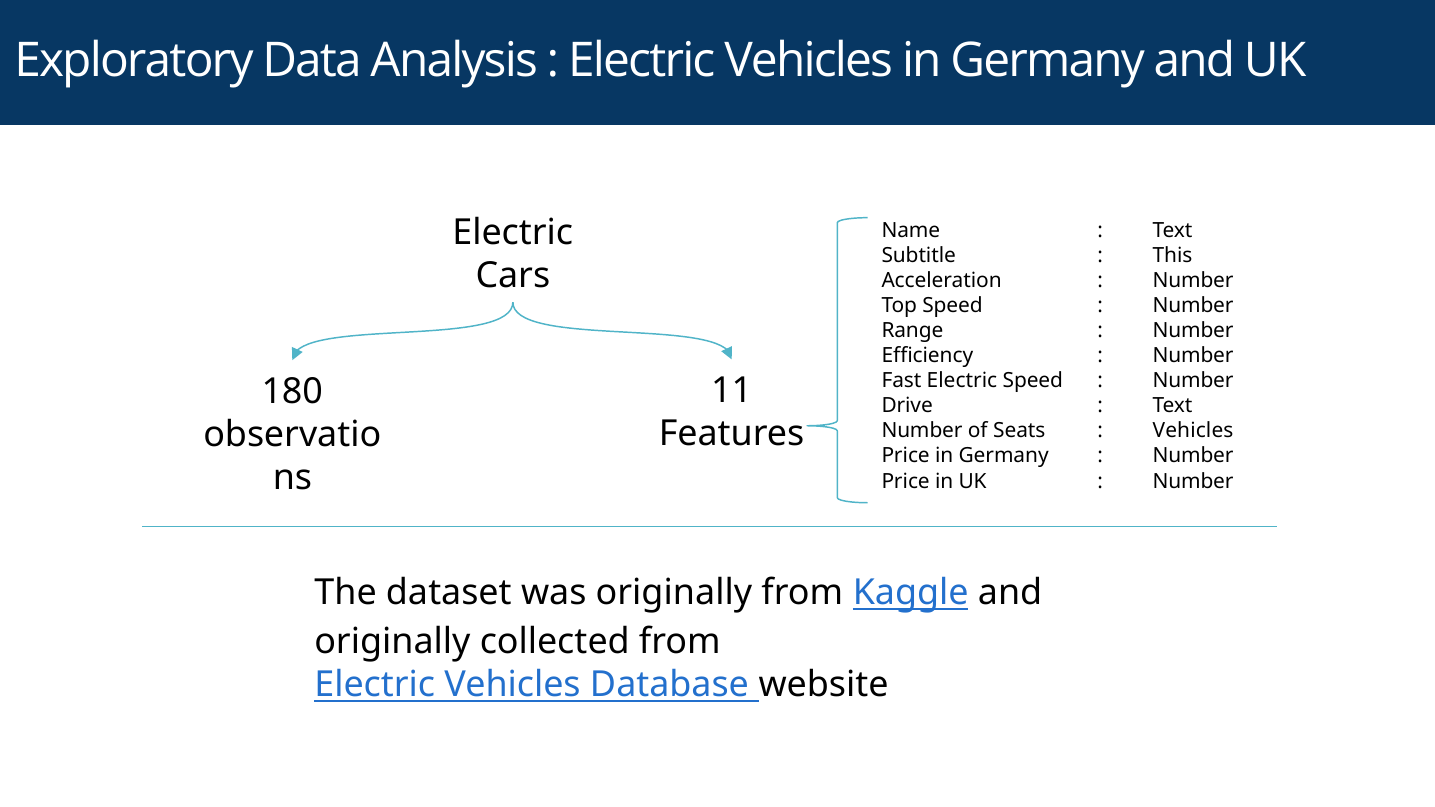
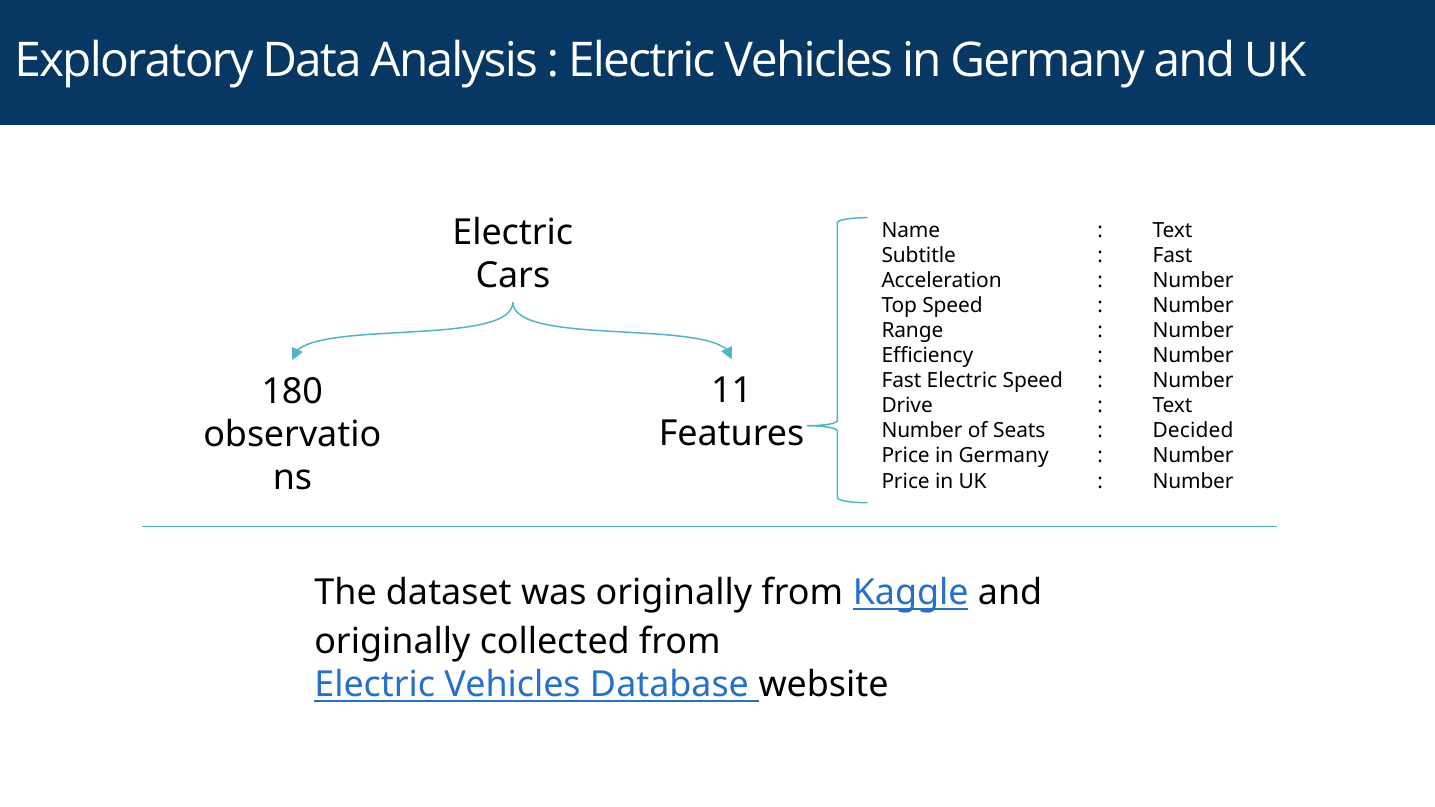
This at (1173, 256): This -> Fast
Vehicles at (1193, 431): Vehicles -> Decided
